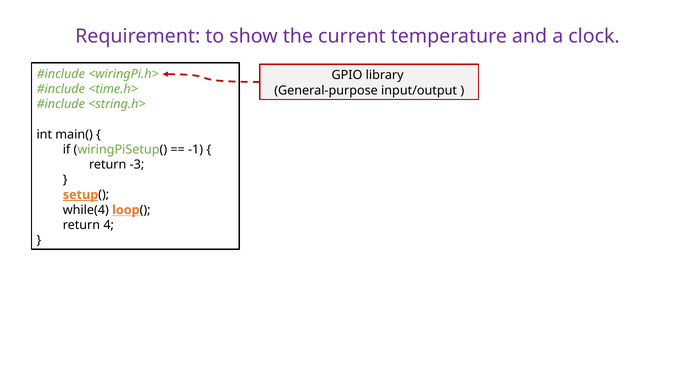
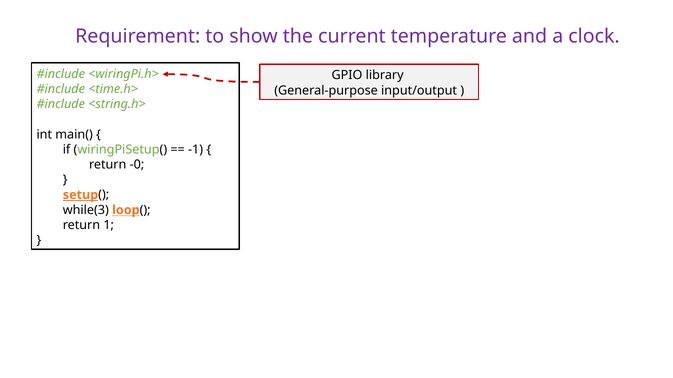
-3: -3 -> -0
while(4: while(4 -> while(3
4: 4 -> 1
